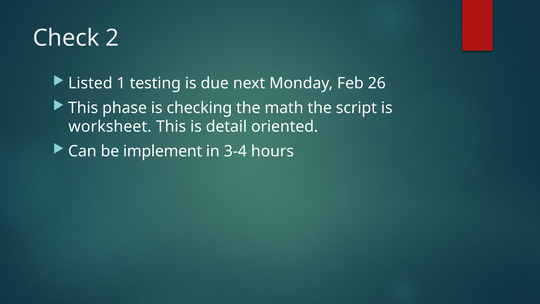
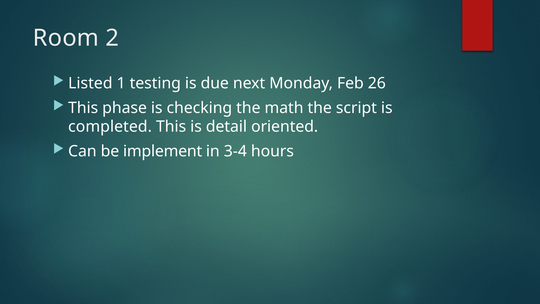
Check: Check -> Room
worksheet: worksheet -> completed
